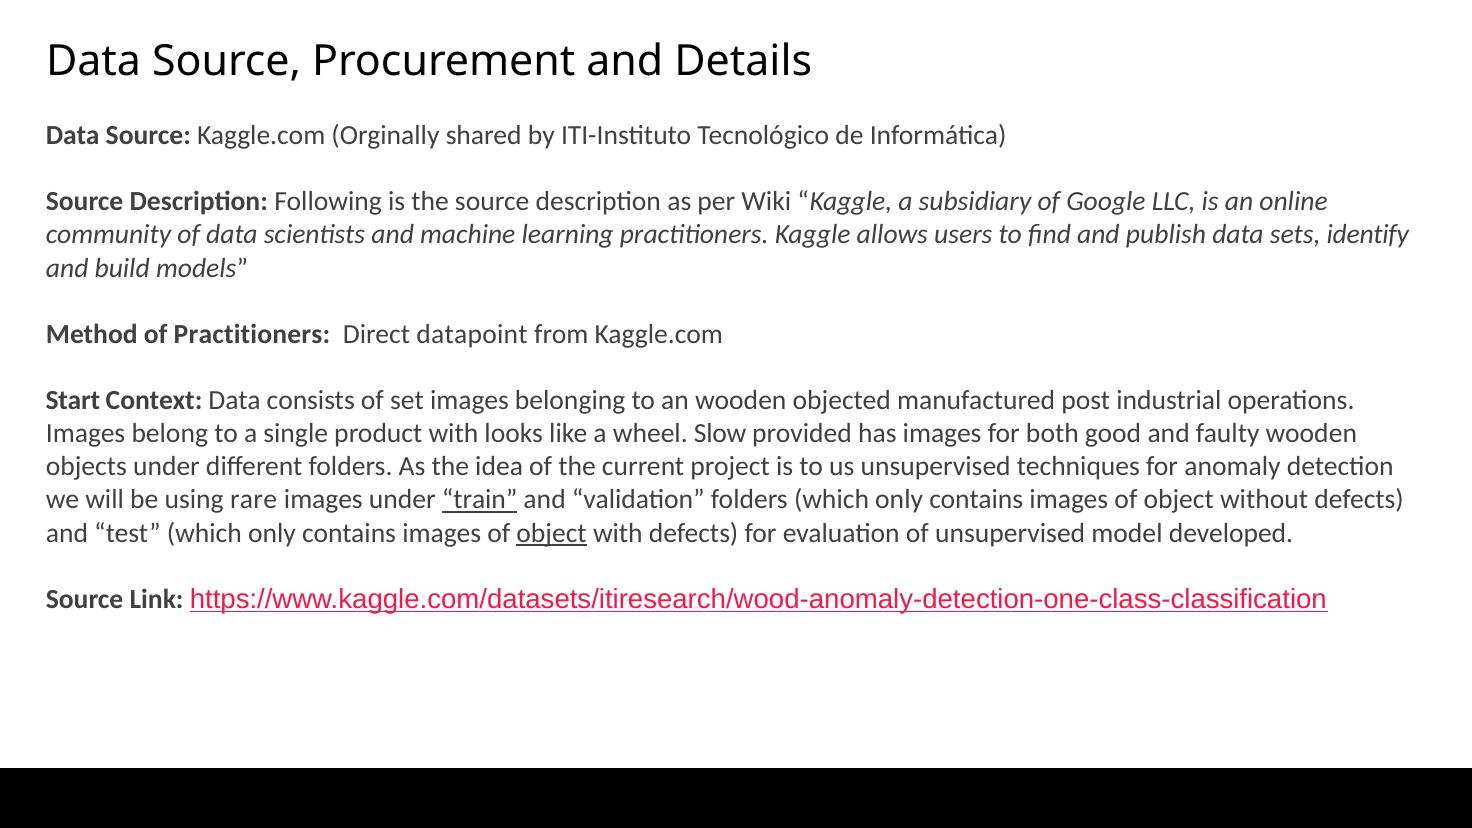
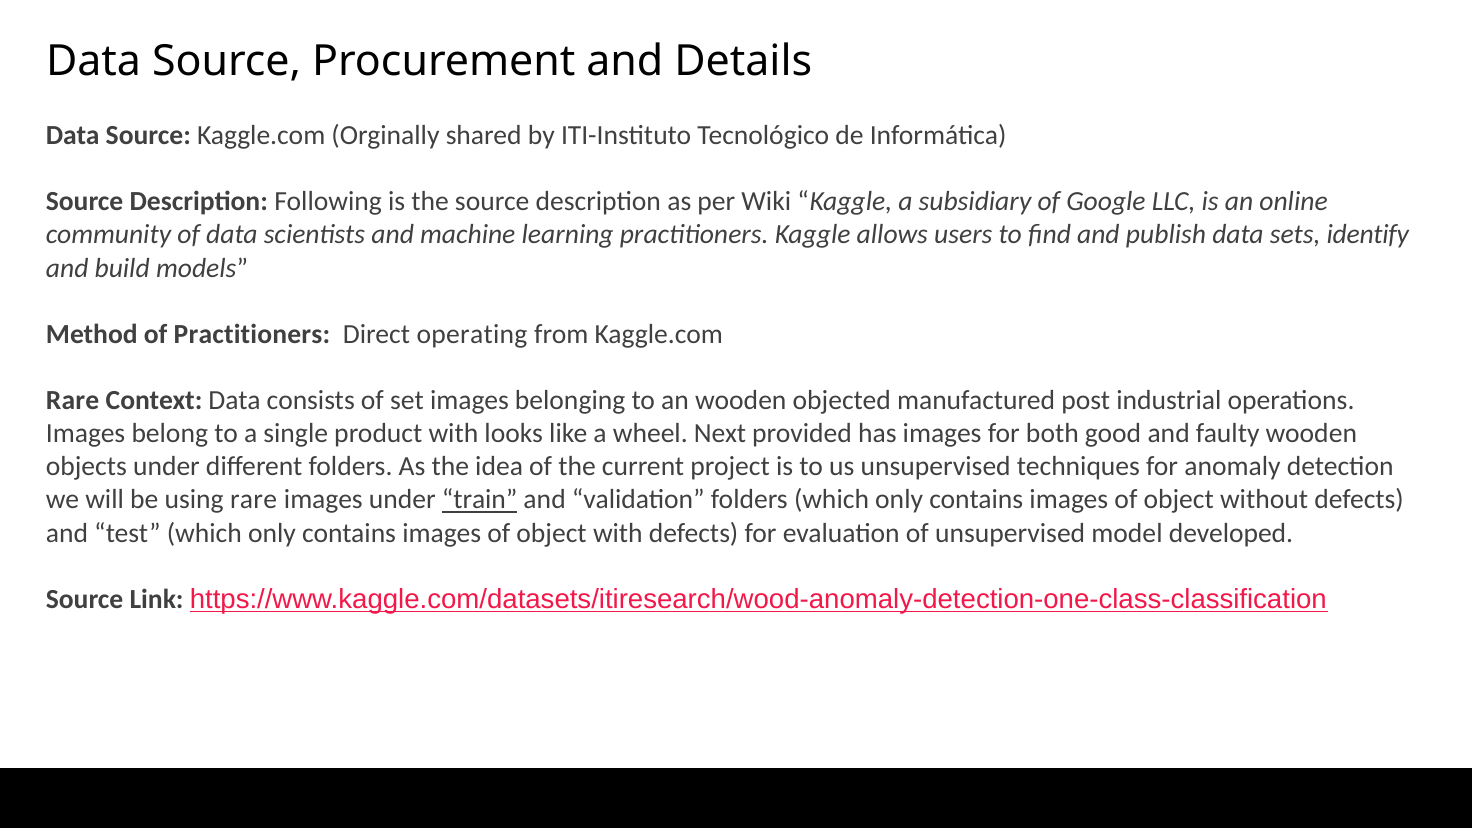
datapoint: datapoint -> operating
Start at (73, 400): Start -> Rare
Slow: Slow -> Next
object at (552, 533) underline: present -> none
